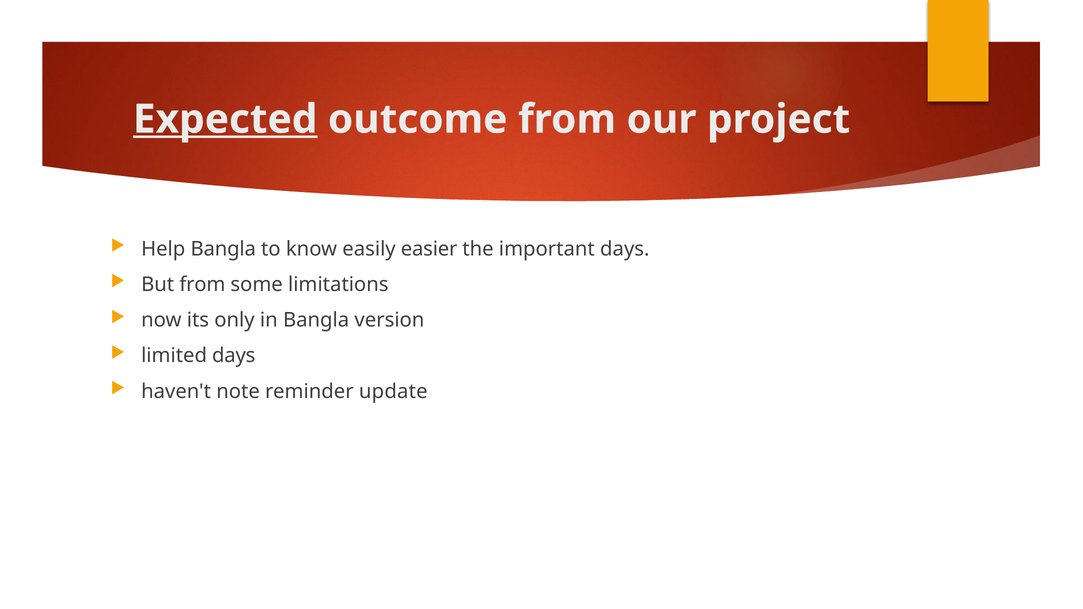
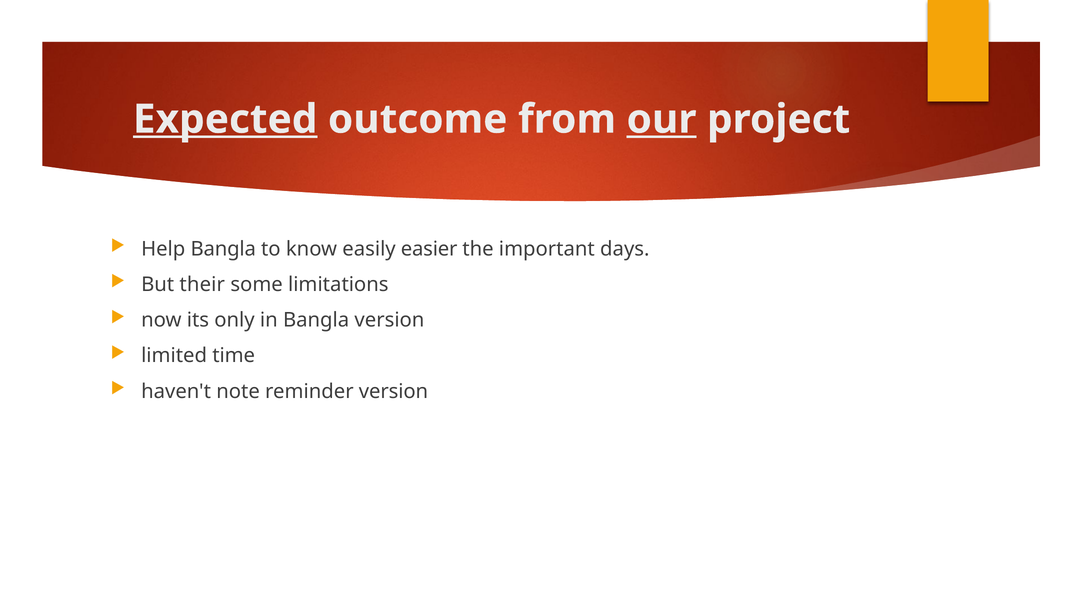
our underline: none -> present
But from: from -> their
limited days: days -> time
reminder update: update -> version
